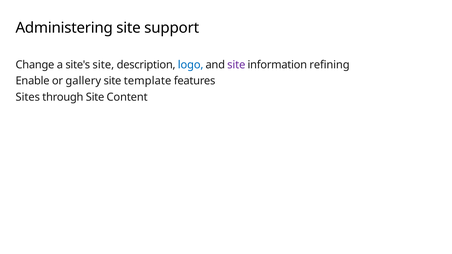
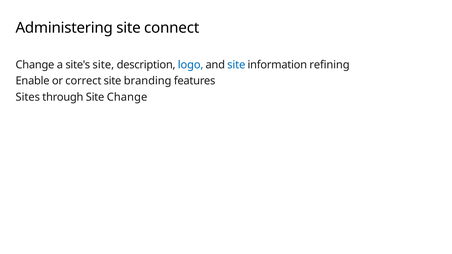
support: support -> connect
site at (236, 65) colour: purple -> blue
gallery: gallery -> correct
template: template -> branding
Site Content: Content -> Change
